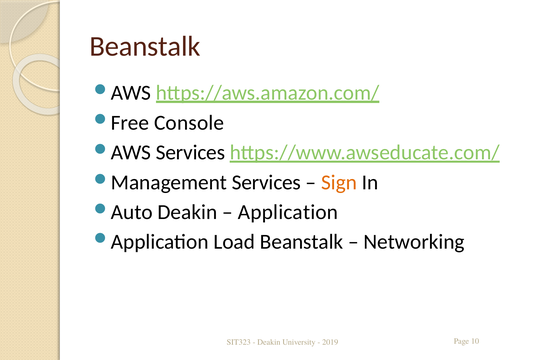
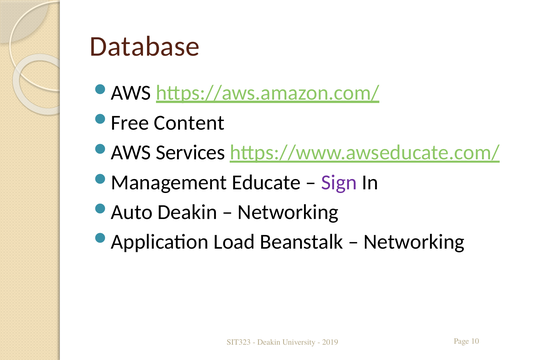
Beanstalk at (145, 46): Beanstalk -> Database
Console: Console -> Content
Services at (266, 182): Services -> Educate
Sign colour: orange -> purple
Application at (288, 212): Application -> Networking
